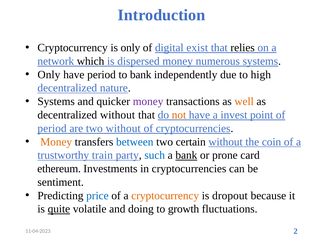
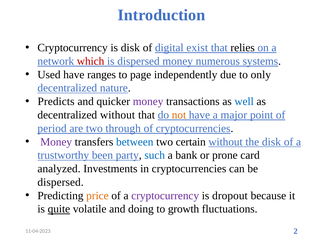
is only: only -> disk
which colour: black -> red
Only at (49, 75): Only -> Used
have period: period -> ranges
to bank: bank -> page
high: high -> only
Systems at (56, 102): Systems -> Predicts
well colour: orange -> blue
invest: invest -> major
two without: without -> through
Money at (56, 142) colour: orange -> purple
the coin: coin -> disk
train: train -> been
bank at (186, 155) underline: present -> none
ethereum: ethereum -> analyzed
sentiment at (61, 182): sentiment -> dispersed
price colour: blue -> orange
cryptocurrency at (165, 196) colour: orange -> purple
